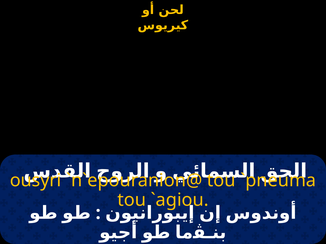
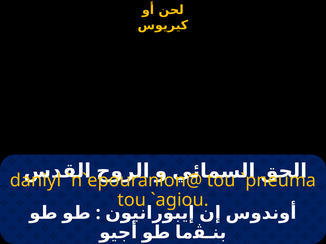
ousyri: ousyri -> daniyl
